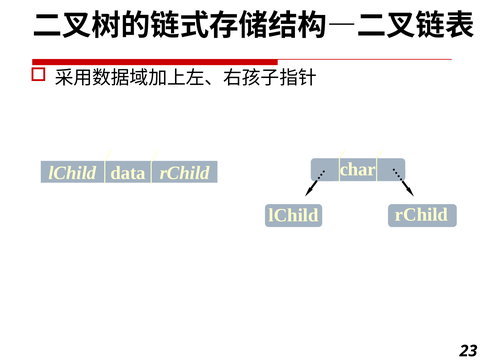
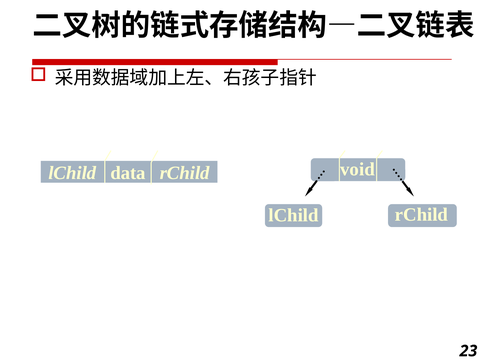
char: char -> void
